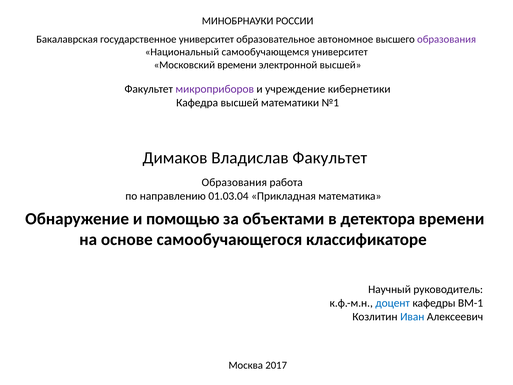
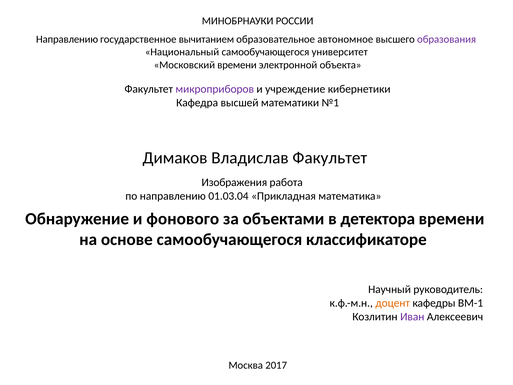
Бакалаврская at (67, 39): Бакалаврская -> Направлению
государственное университет: университет -> вычитанием
Национальный самообучающемся: самообучающемся -> самообучающегося
электронной высшей: высшей -> объекта
Образования at (234, 182): Образования -> Изображения
помощью: помощью -> фонового
доцент colour: blue -> orange
Иван colour: blue -> purple
